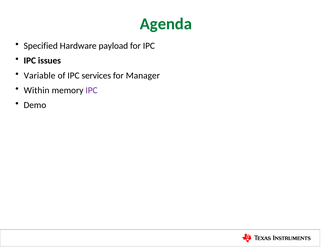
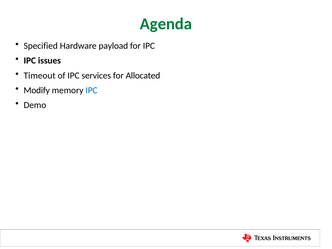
Variable: Variable -> Timeout
Manager: Manager -> Allocated
Within: Within -> Modify
IPC at (92, 90) colour: purple -> blue
